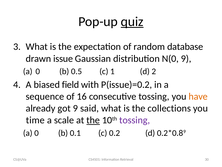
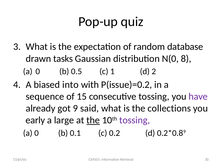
quiz underline: present -> none
issue: issue -> tasks
N(0 9: 9 -> 8
field: field -> into
16: 16 -> 15
have colour: orange -> purple
time: time -> early
scale: scale -> large
